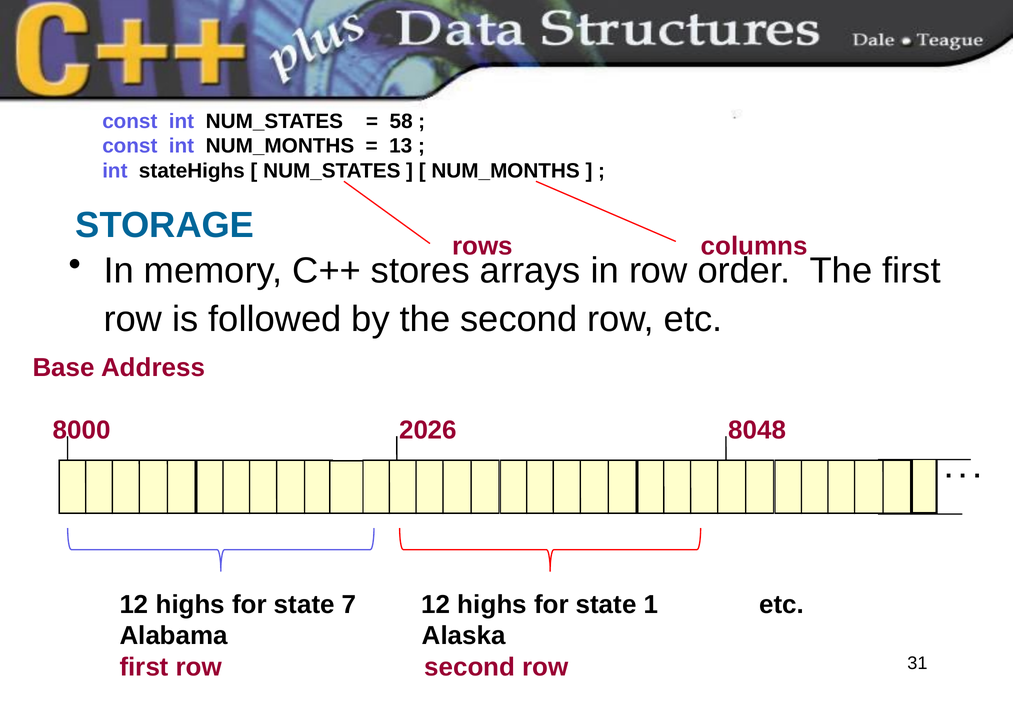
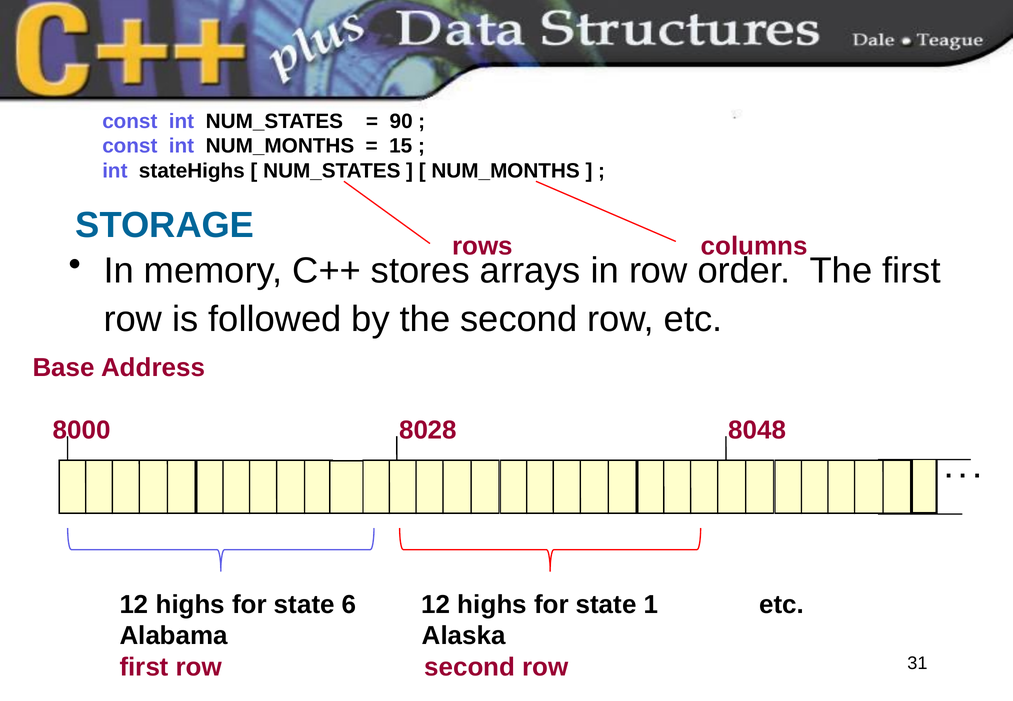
58: 58 -> 90
13: 13 -> 15
2026: 2026 -> 8028
7: 7 -> 6
